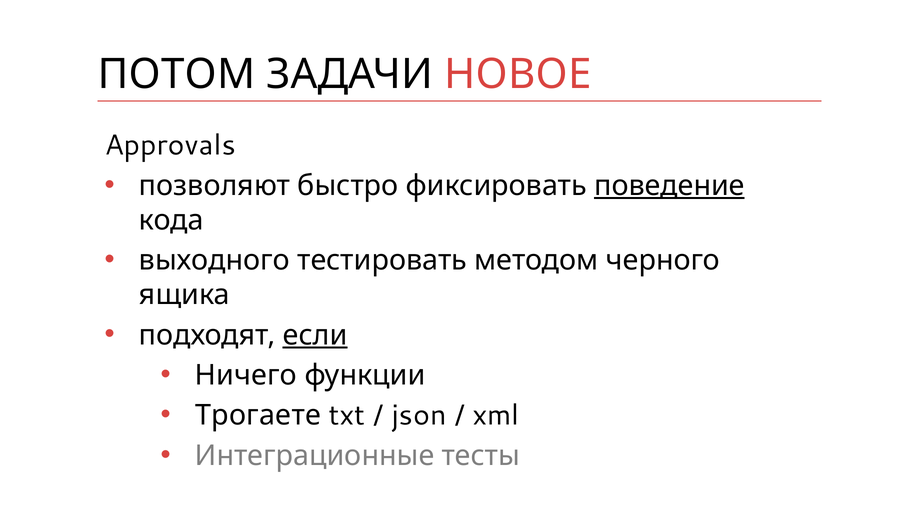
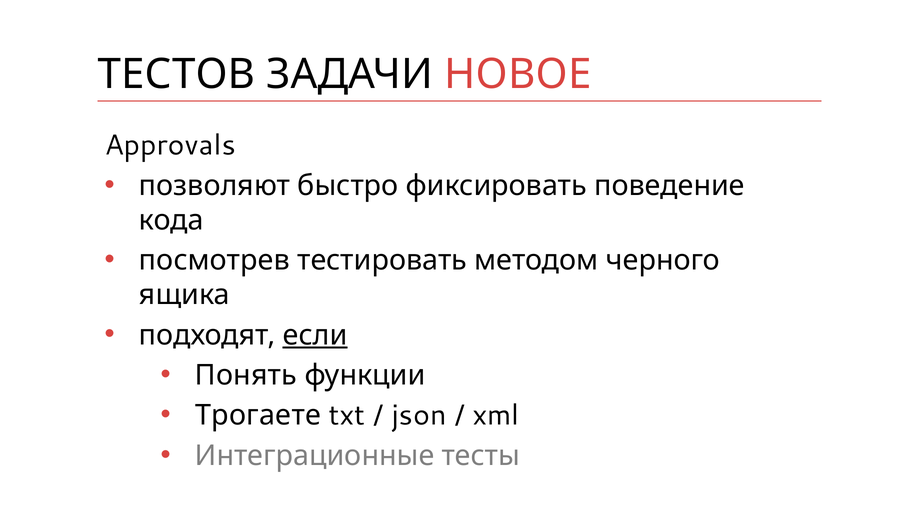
ПОТОМ: ПОТОМ -> ТЕСТОВ
поведение underline: present -> none
выходного: выходного -> посмотрев
Ничего: Ничего -> Понять
